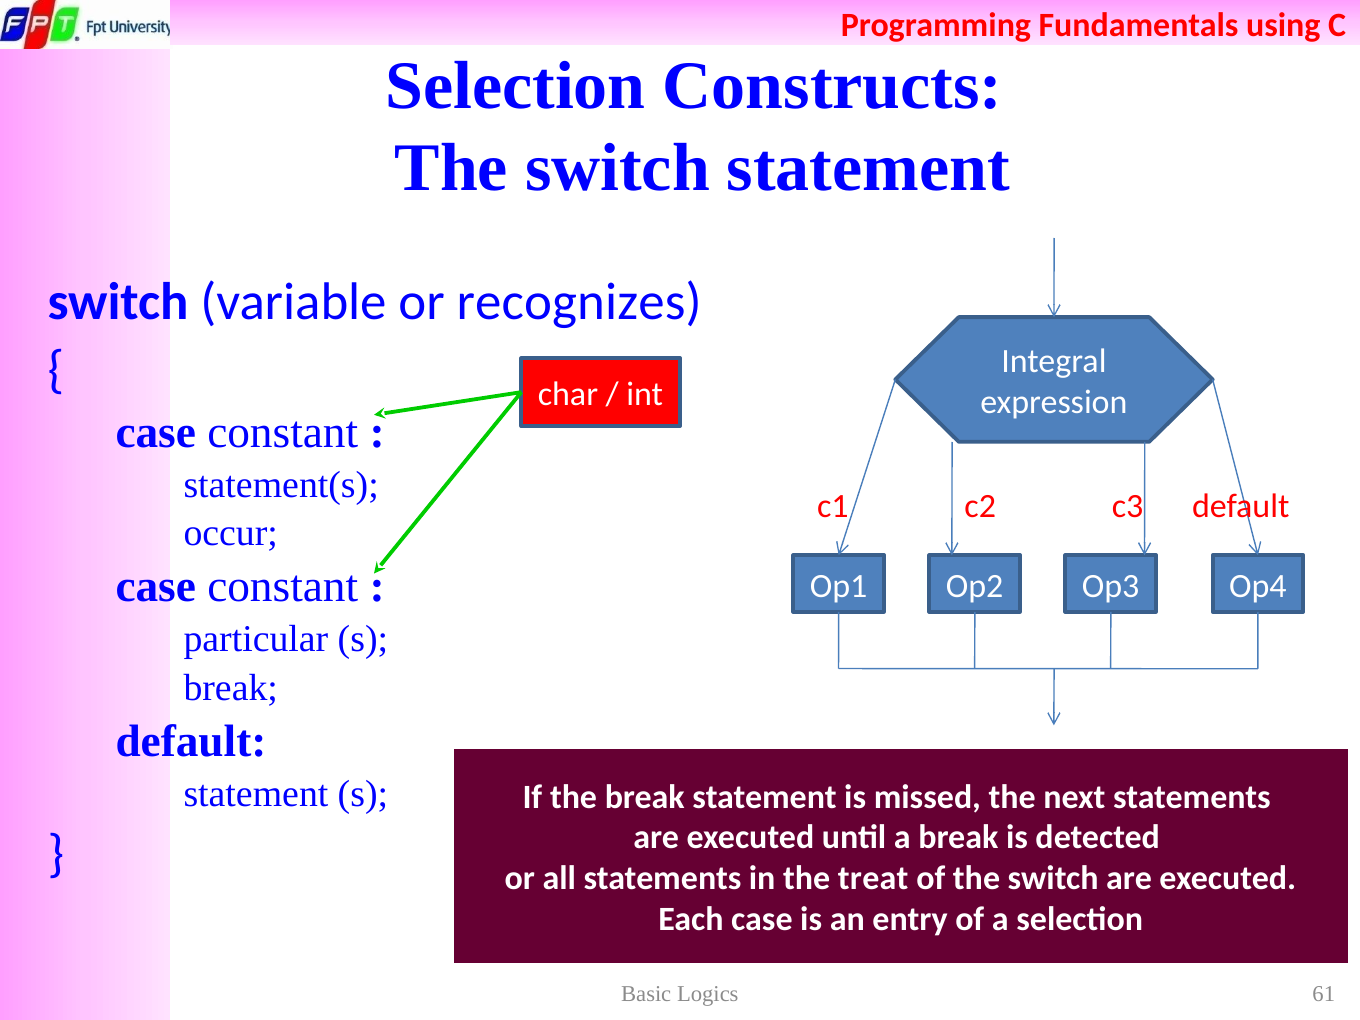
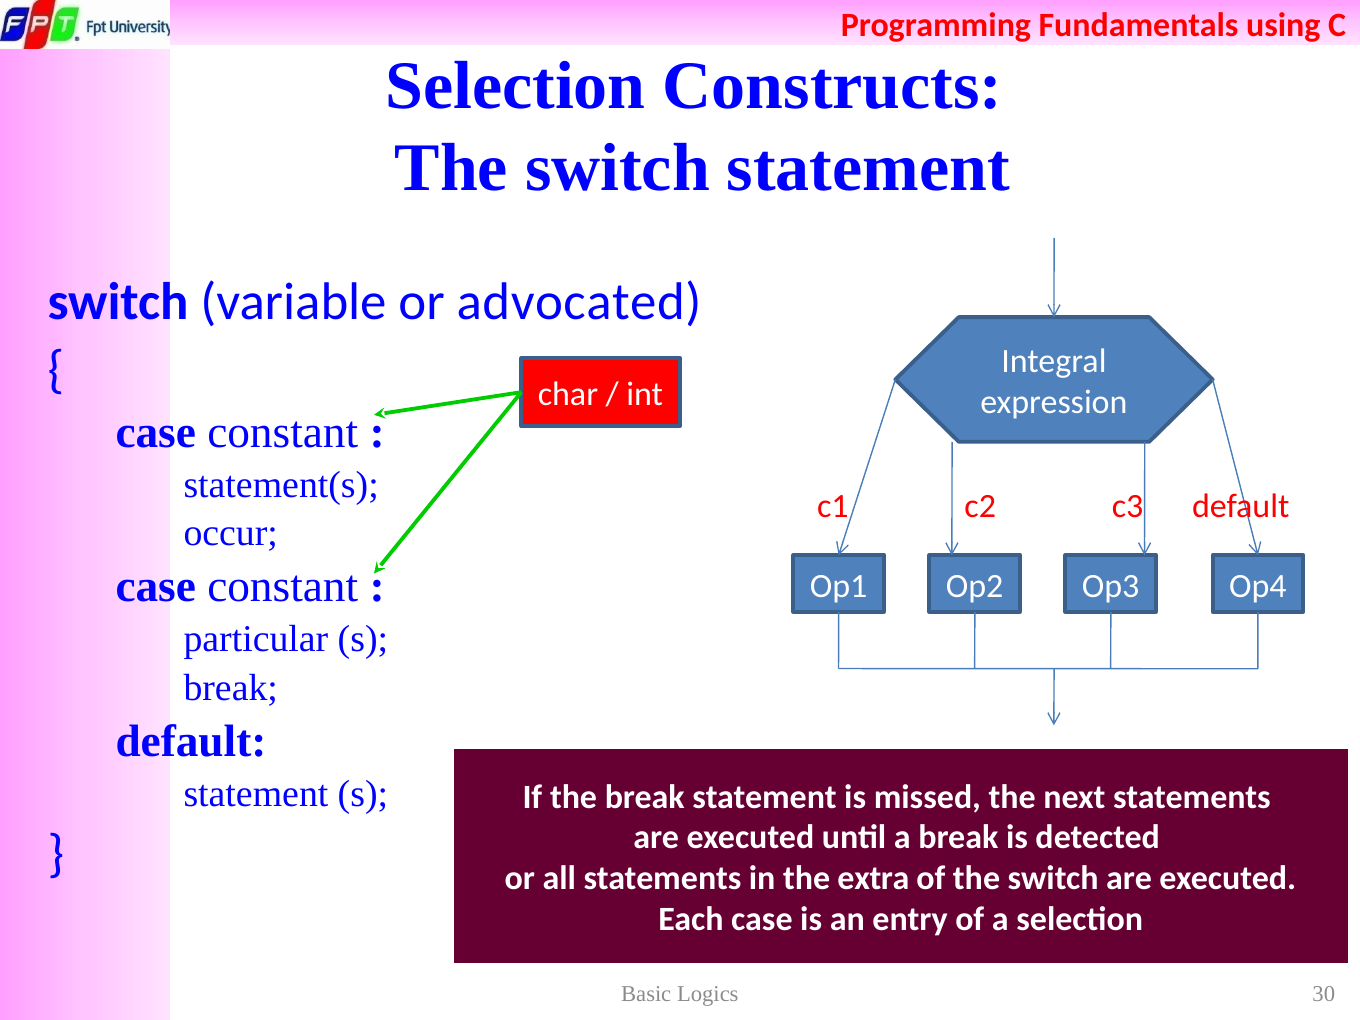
recognizes: recognizes -> advocated
treat: treat -> extra
61: 61 -> 30
